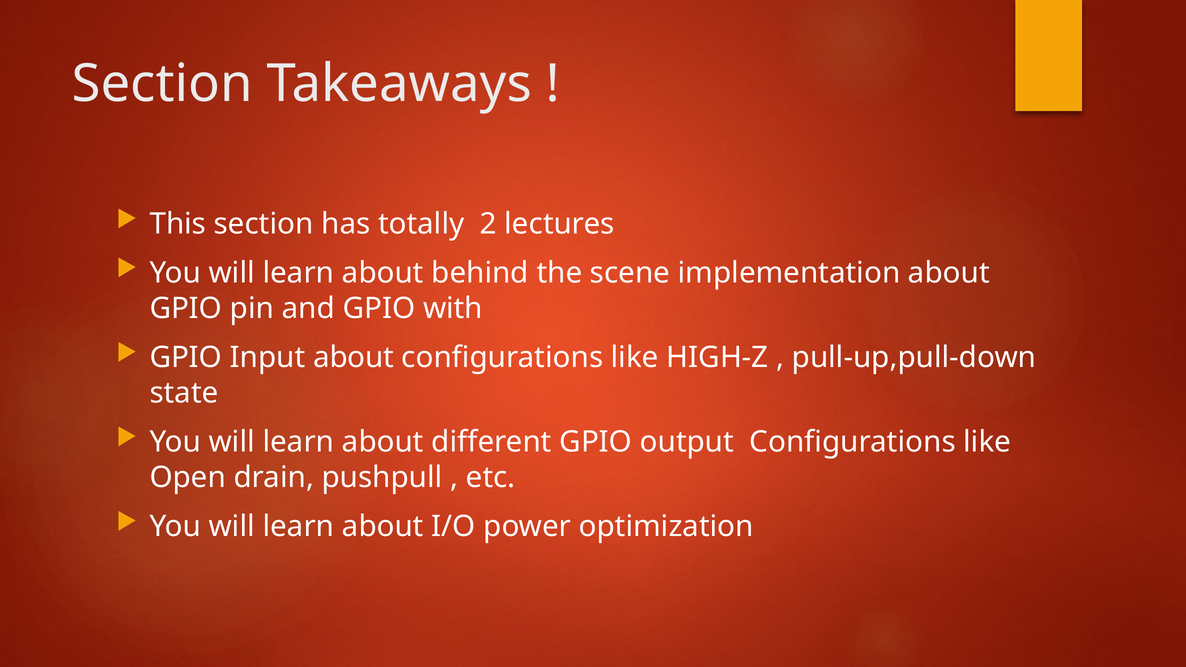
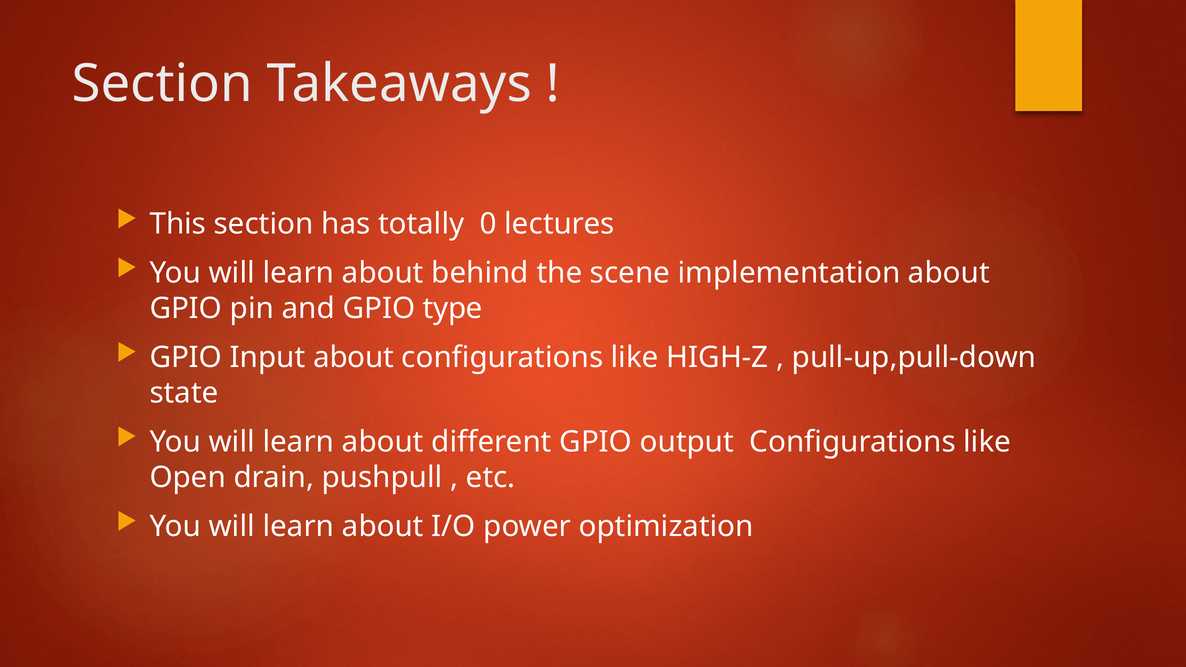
2: 2 -> 0
with: with -> type
